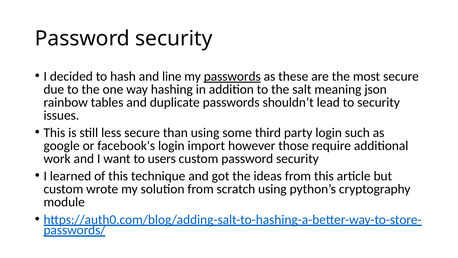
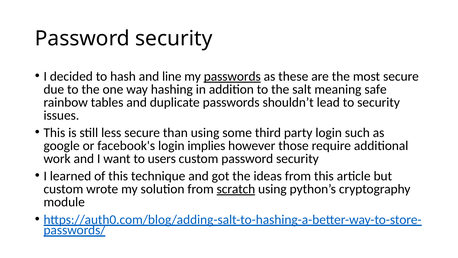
json: json -> safe
import: import -> implies
scratch underline: none -> present
